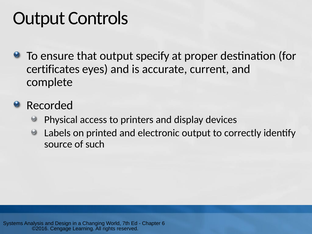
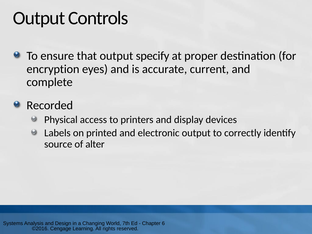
certificates: certificates -> encryption
such: such -> alter
